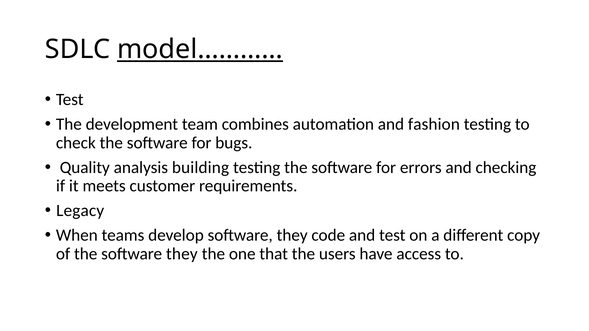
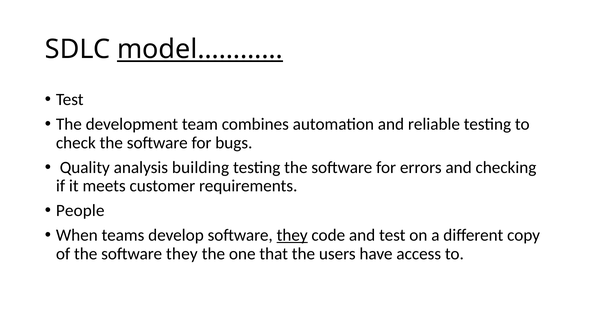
fashion: fashion -> reliable
Legacy: Legacy -> People
they at (292, 235) underline: none -> present
